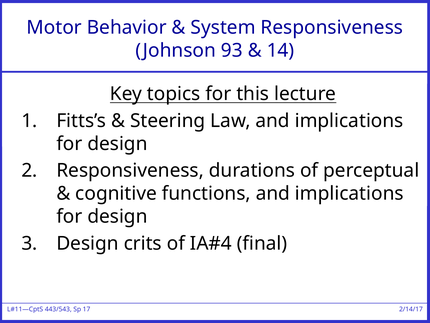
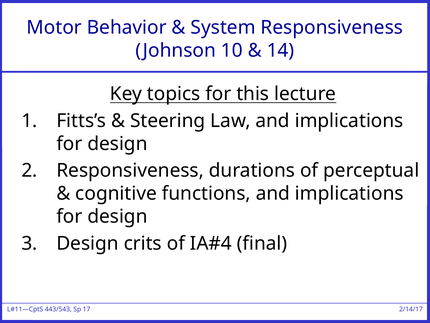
93: 93 -> 10
